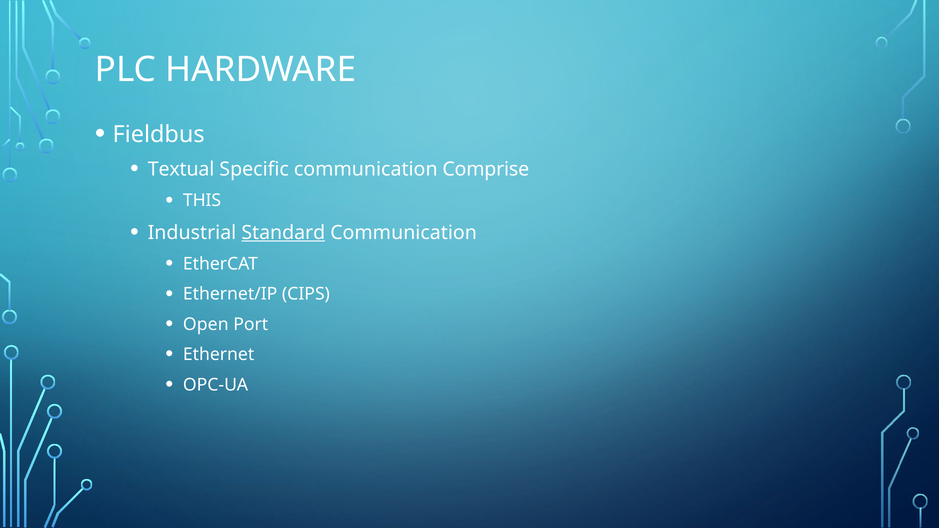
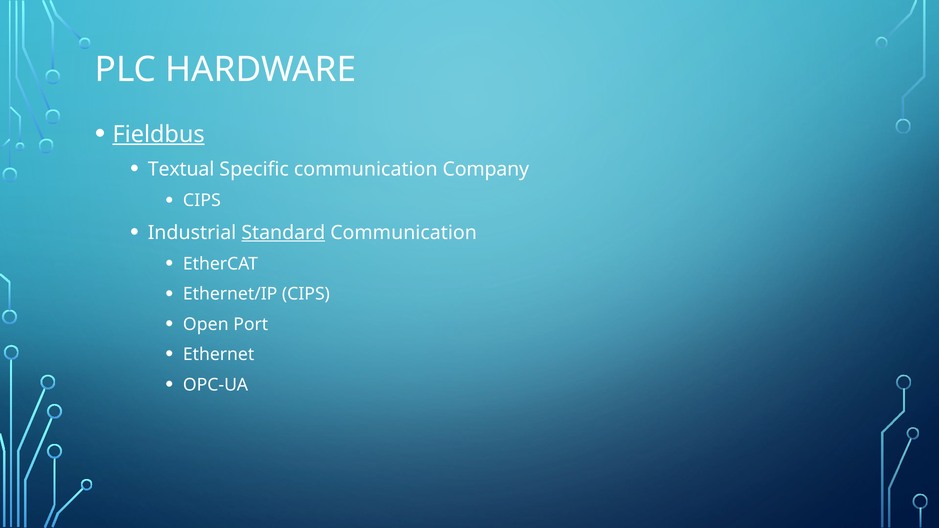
Fieldbus underline: none -> present
Comprise: Comprise -> Company
THIS at (202, 201): THIS -> CIPS
